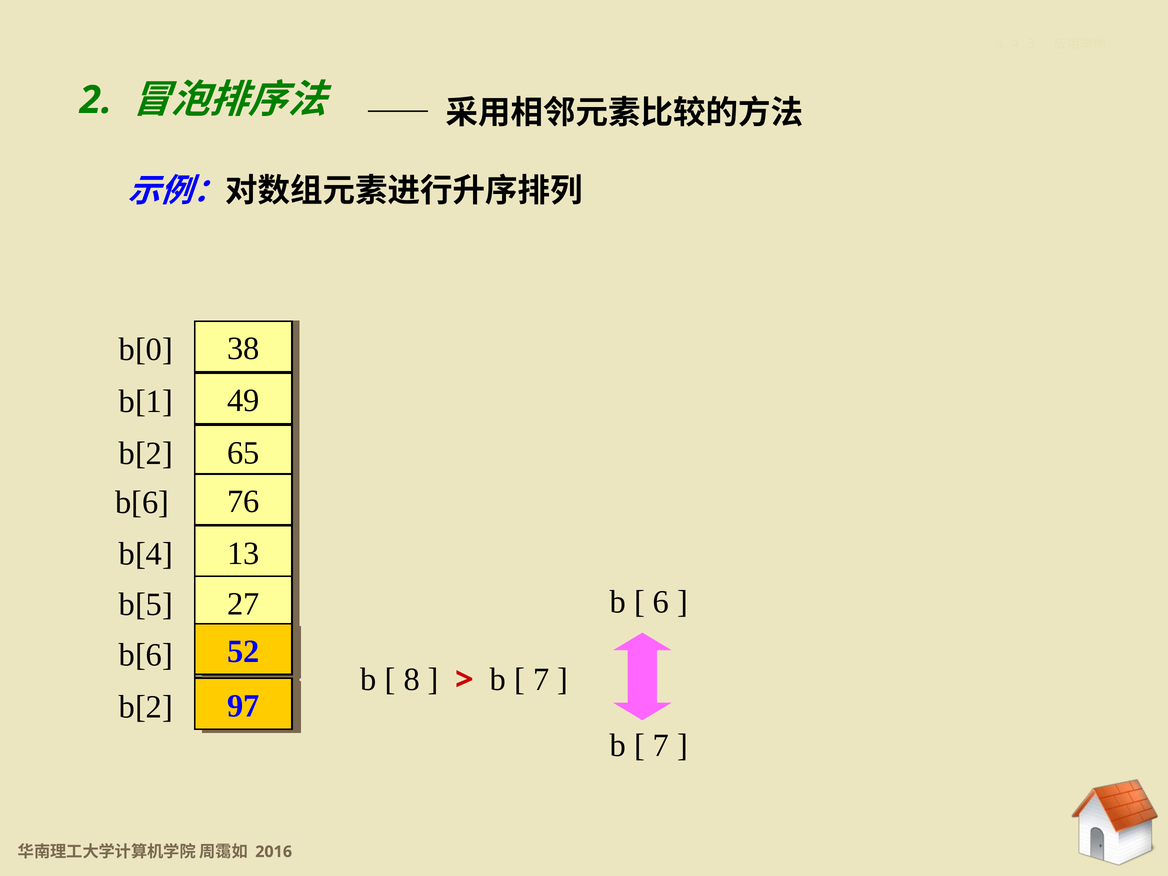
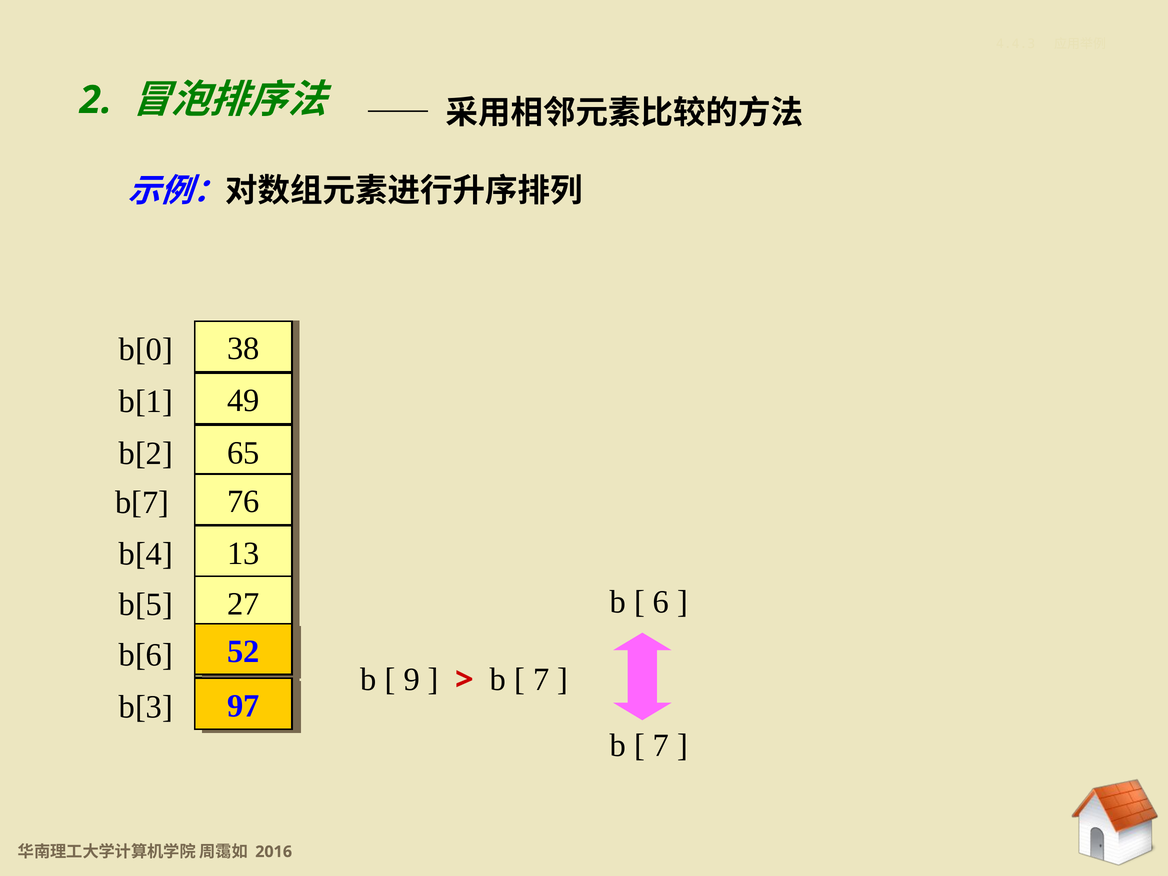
b[6 at (142, 502): b[6 -> b[7
8: 8 -> 9
b[2 at (146, 707): b[2 -> b[3
